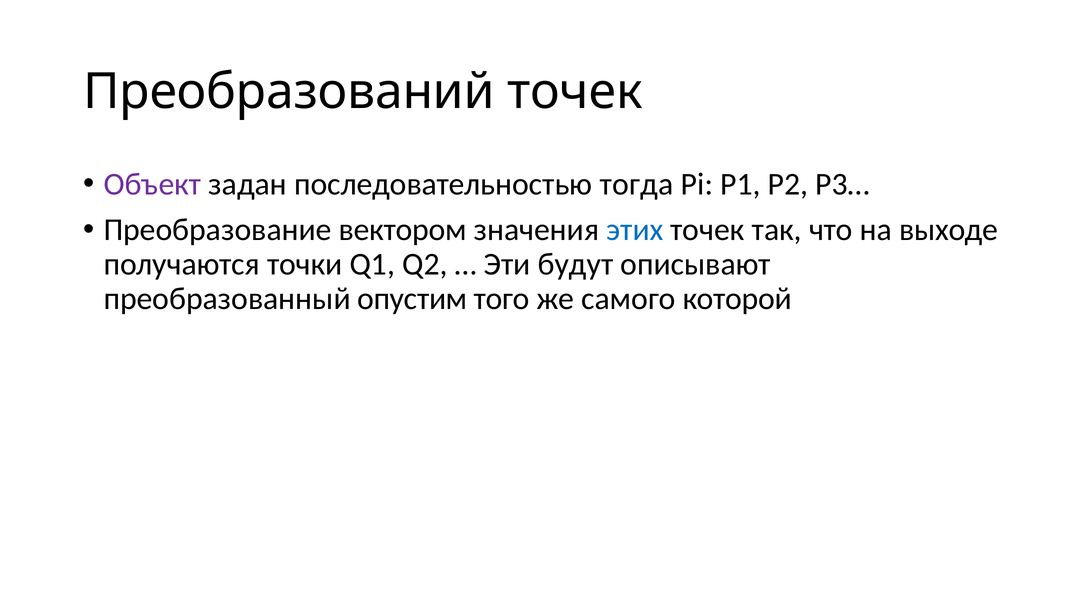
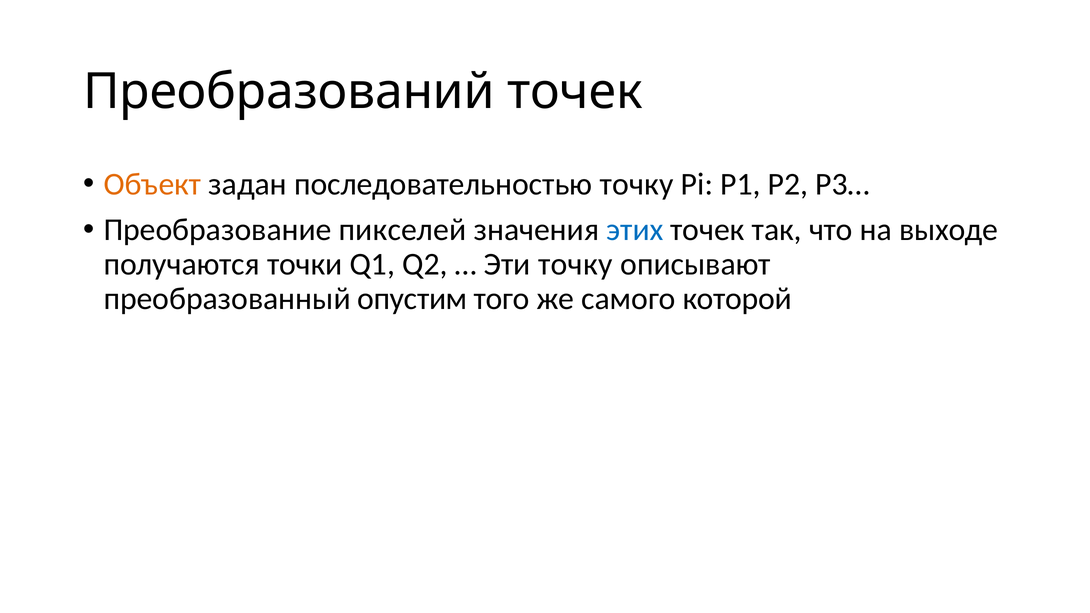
Объект colour: purple -> orange
последовательностью тогда: тогда -> точку
вектором: вектором -> пикселей
Эти будут: будут -> точку
